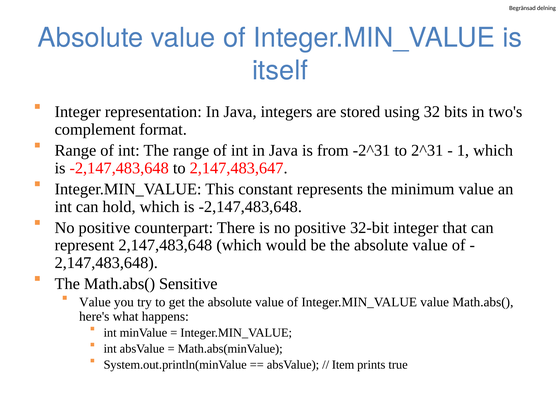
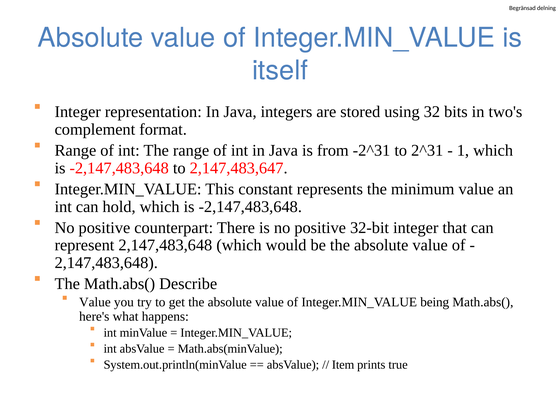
Sensitive: Sensitive -> Describe
Integer.MIN_VALUE value: value -> being
